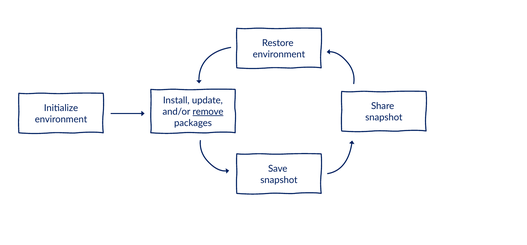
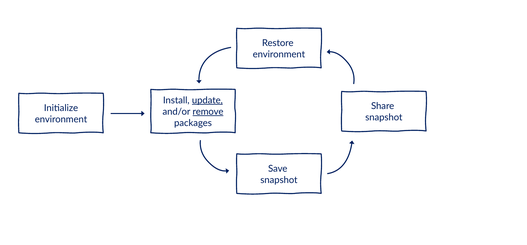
update underline: none -> present
